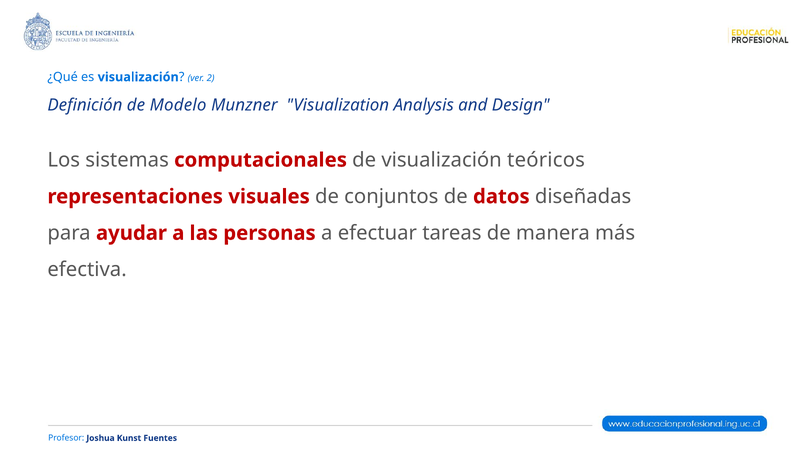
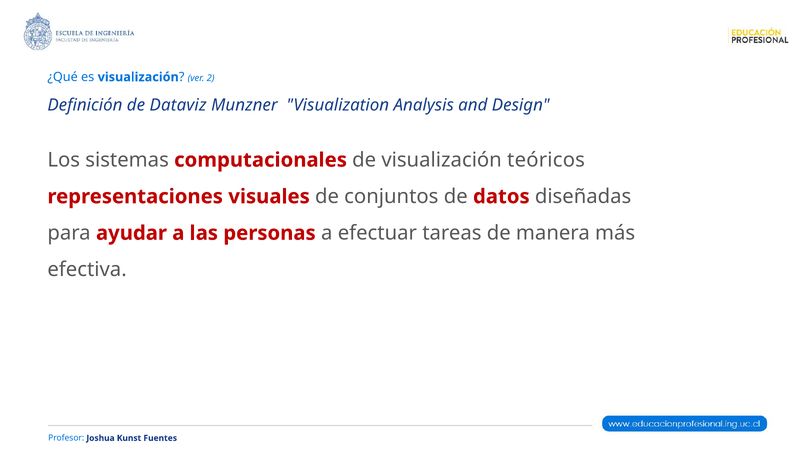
Modelo: Modelo -> Dataviz
